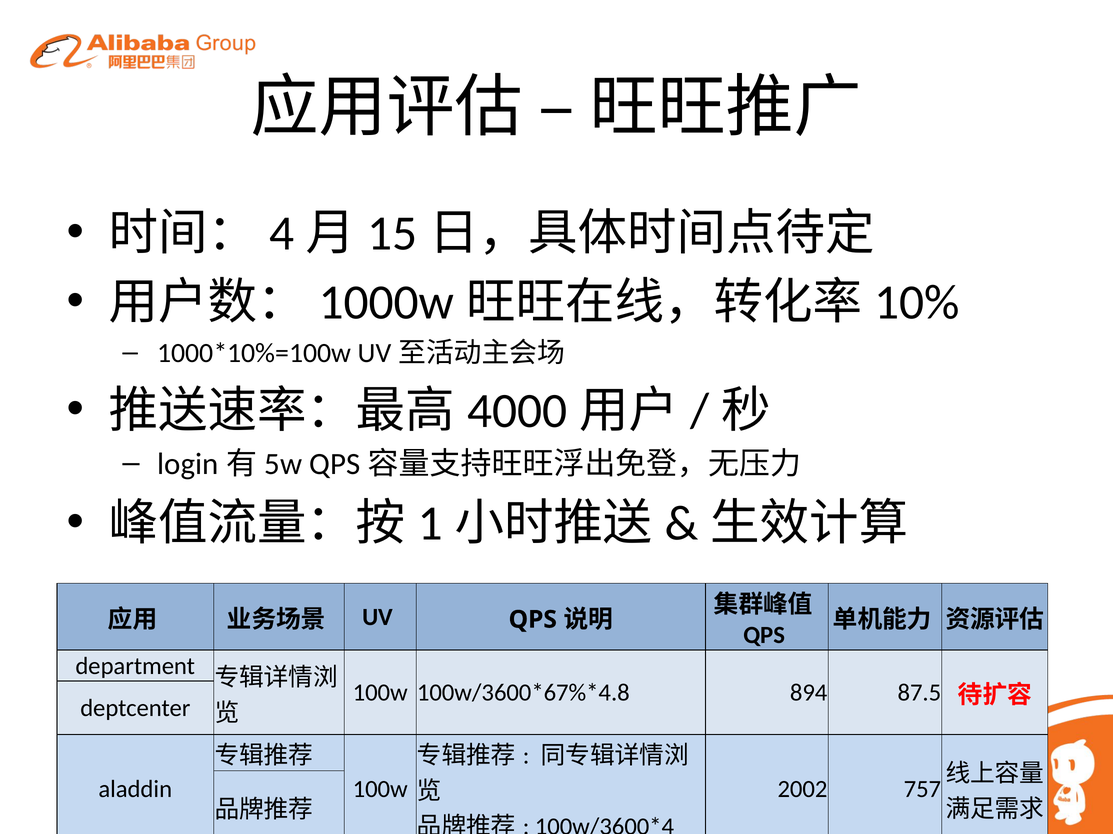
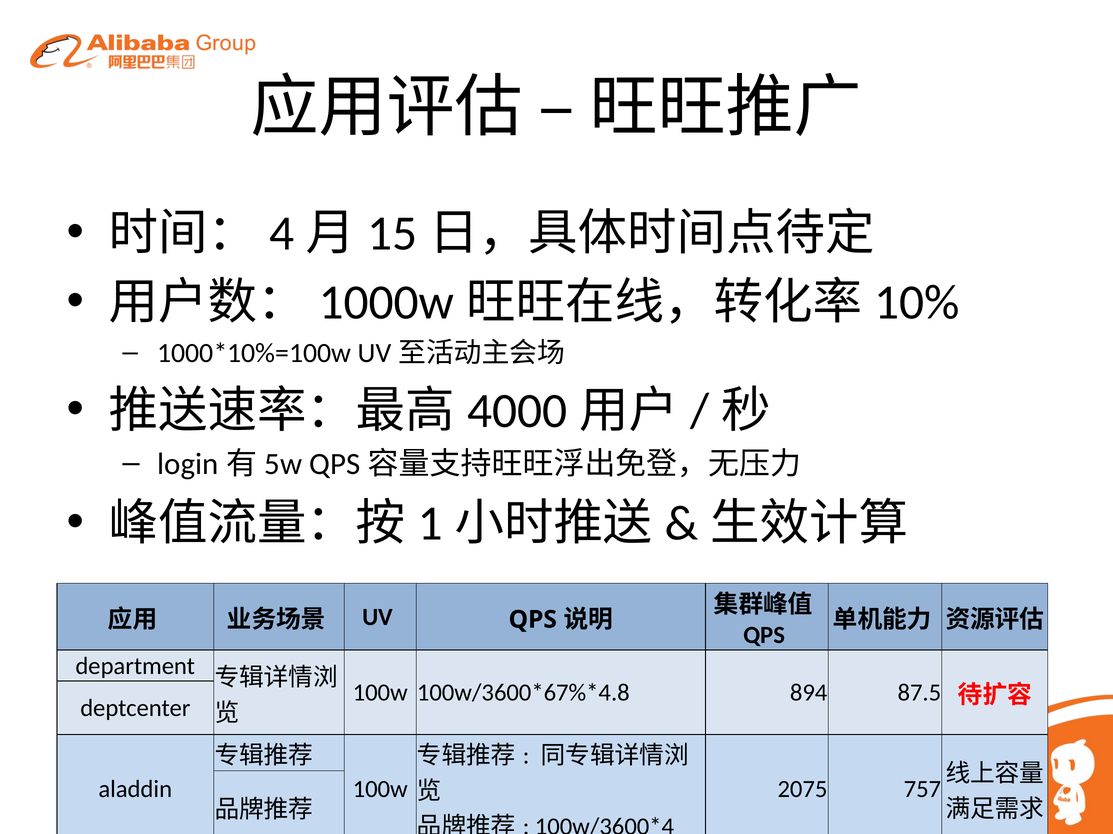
2002: 2002 -> 2075
